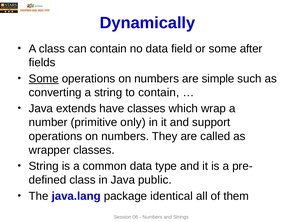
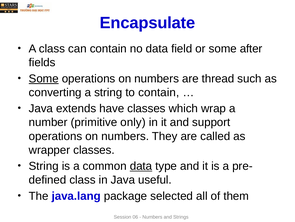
Dynamically: Dynamically -> Encapsulate
simple: simple -> thread
data at (141, 166) underline: none -> present
public: public -> useful
identical: identical -> selected
